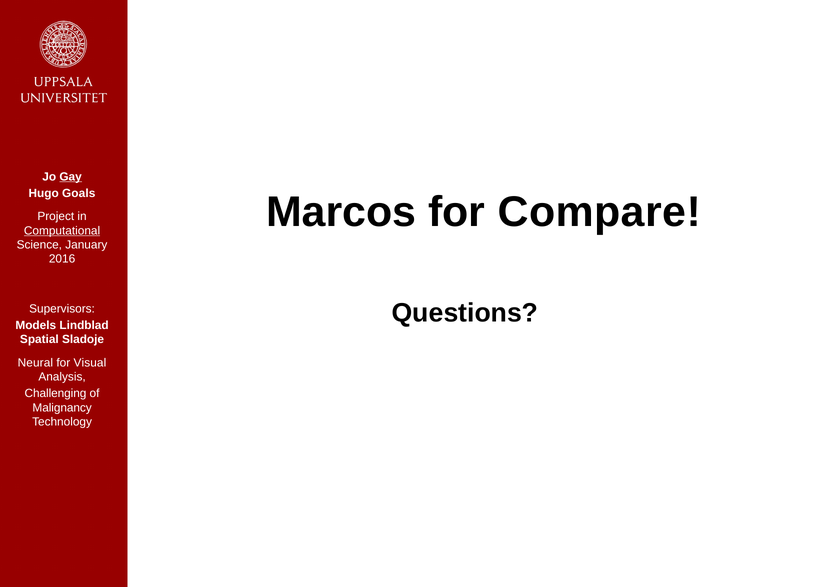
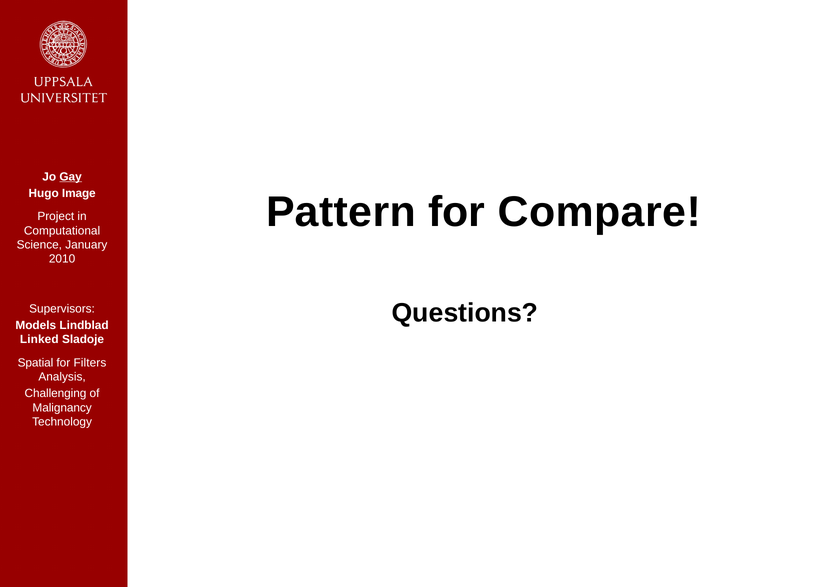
Goals: Goals -> Image
Marcos: Marcos -> Pattern
Computational underline: present -> none
2016: 2016 -> 2010
Spatial: Spatial -> Linked
Neural: Neural -> Spatial
Visual: Visual -> Filters
